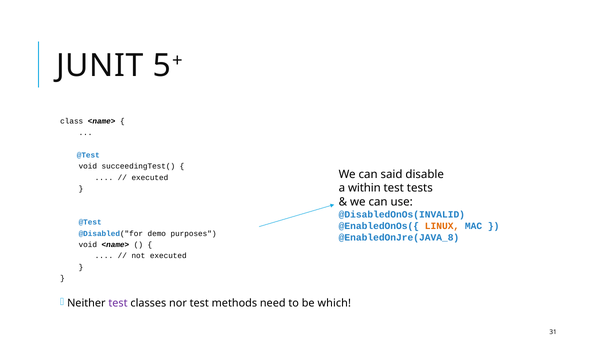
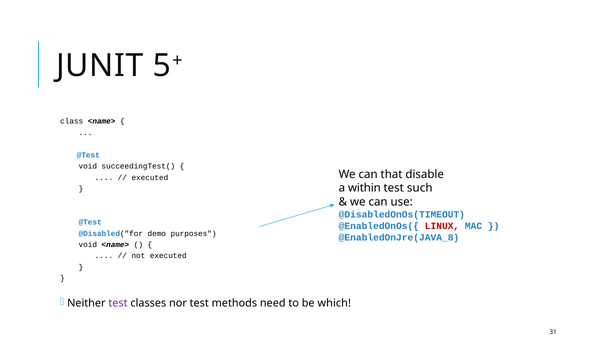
said: said -> that
tests: tests -> such
@DisabledOnOs(INVALID: @DisabledOnOs(INVALID -> @DisabledOnOs(TIMEOUT
LINUX colour: orange -> red
